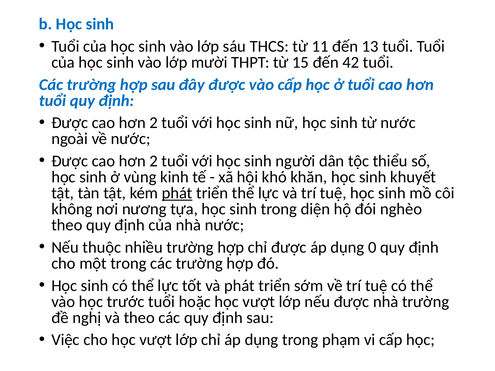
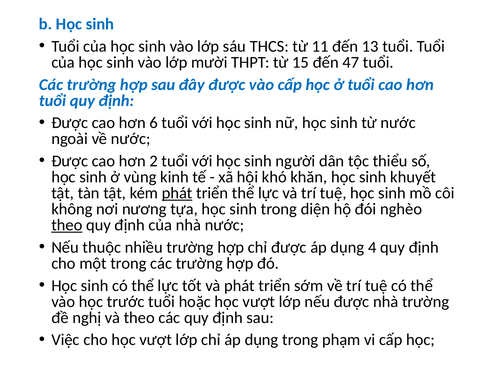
42: 42 -> 47
2 at (154, 123): 2 -> 6
theo at (67, 225) underline: none -> present
0: 0 -> 4
